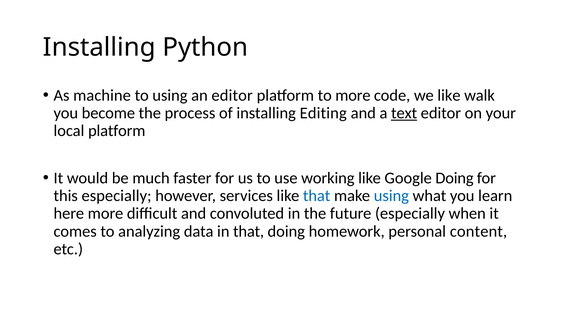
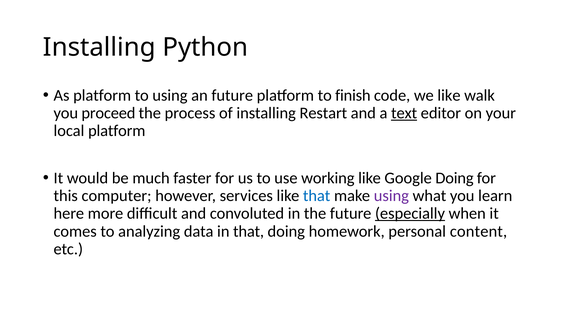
As machine: machine -> platform
an editor: editor -> future
to more: more -> finish
become: become -> proceed
Editing: Editing -> Restart
this especially: especially -> computer
using at (391, 196) colour: blue -> purple
especially at (410, 214) underline: none -> present
